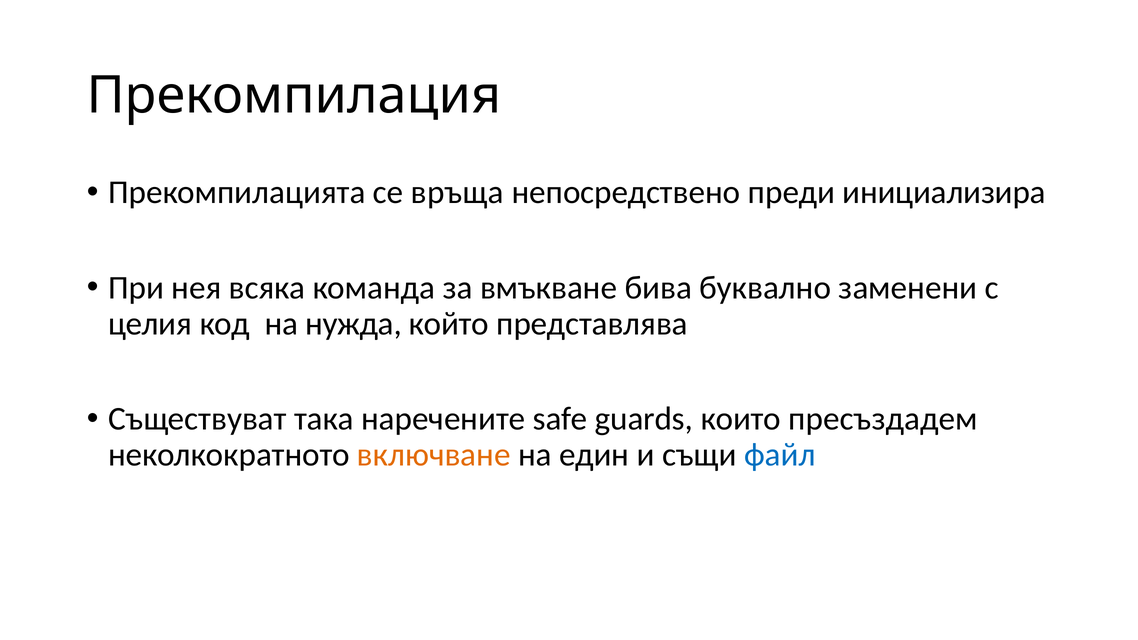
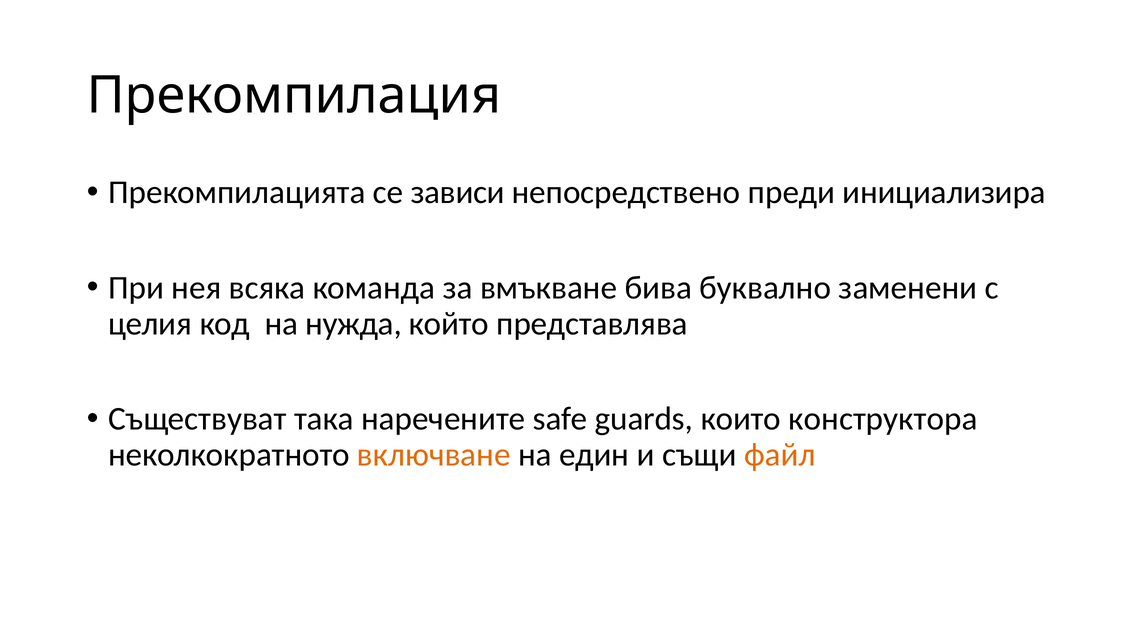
връща: връща -> зависи
пресъздадем: пресъздадем -> конструктора
файл colour: blue -> orange
